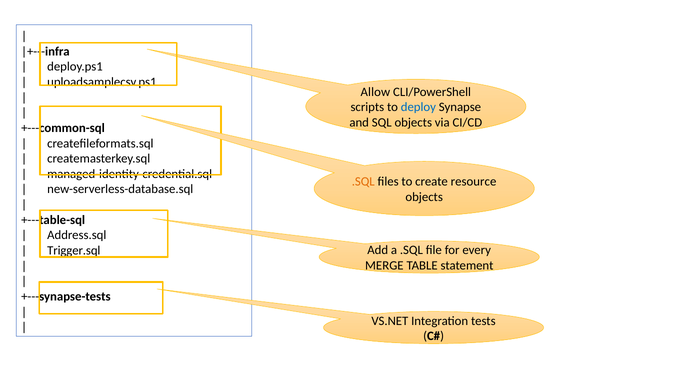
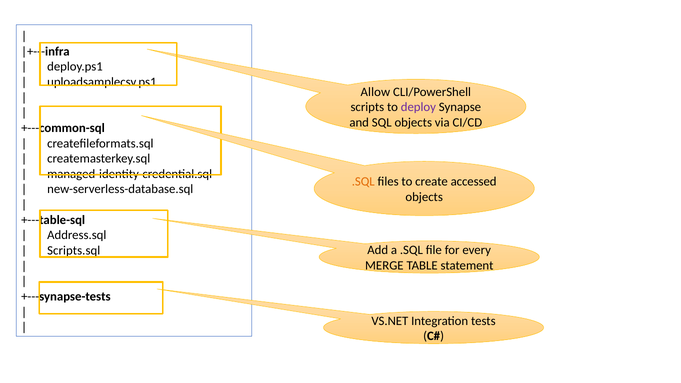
deploy colour: blue -> purple
resource: resource -> accessed
Trigger.sql: Trigger.sql -> Scripts.sql
